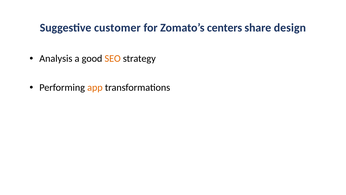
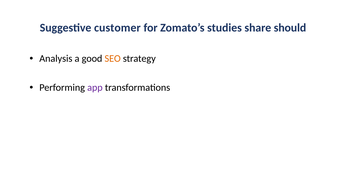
centers: centers -> studies
design: design -> should
app colour: orange -> purple
